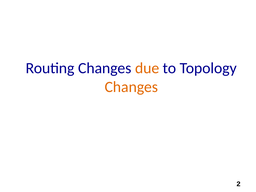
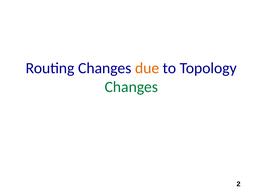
Changes at (131, 87) colour: orange -> green
